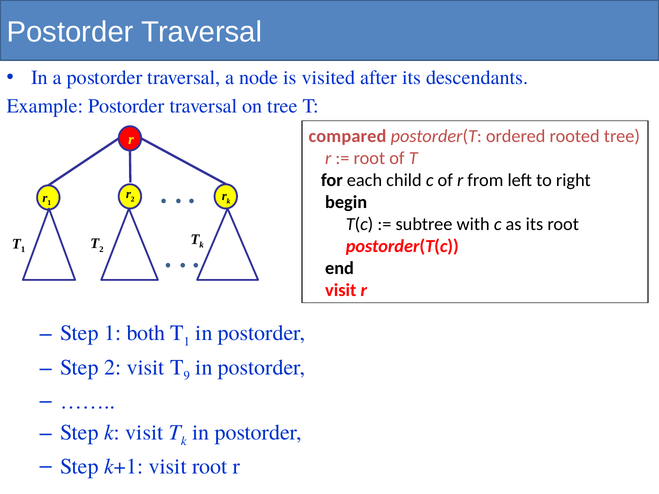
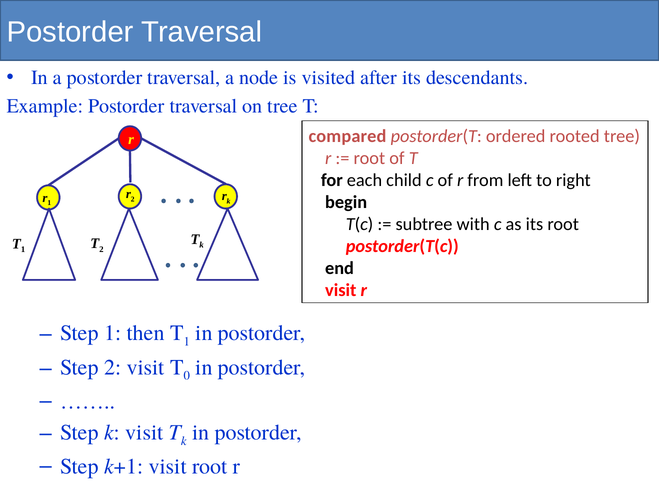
both: both -> then
9: 9 -> 0
